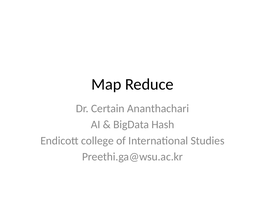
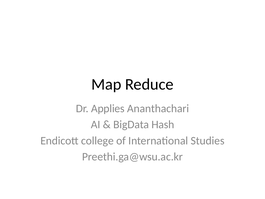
Certain: Certain -> Applies
